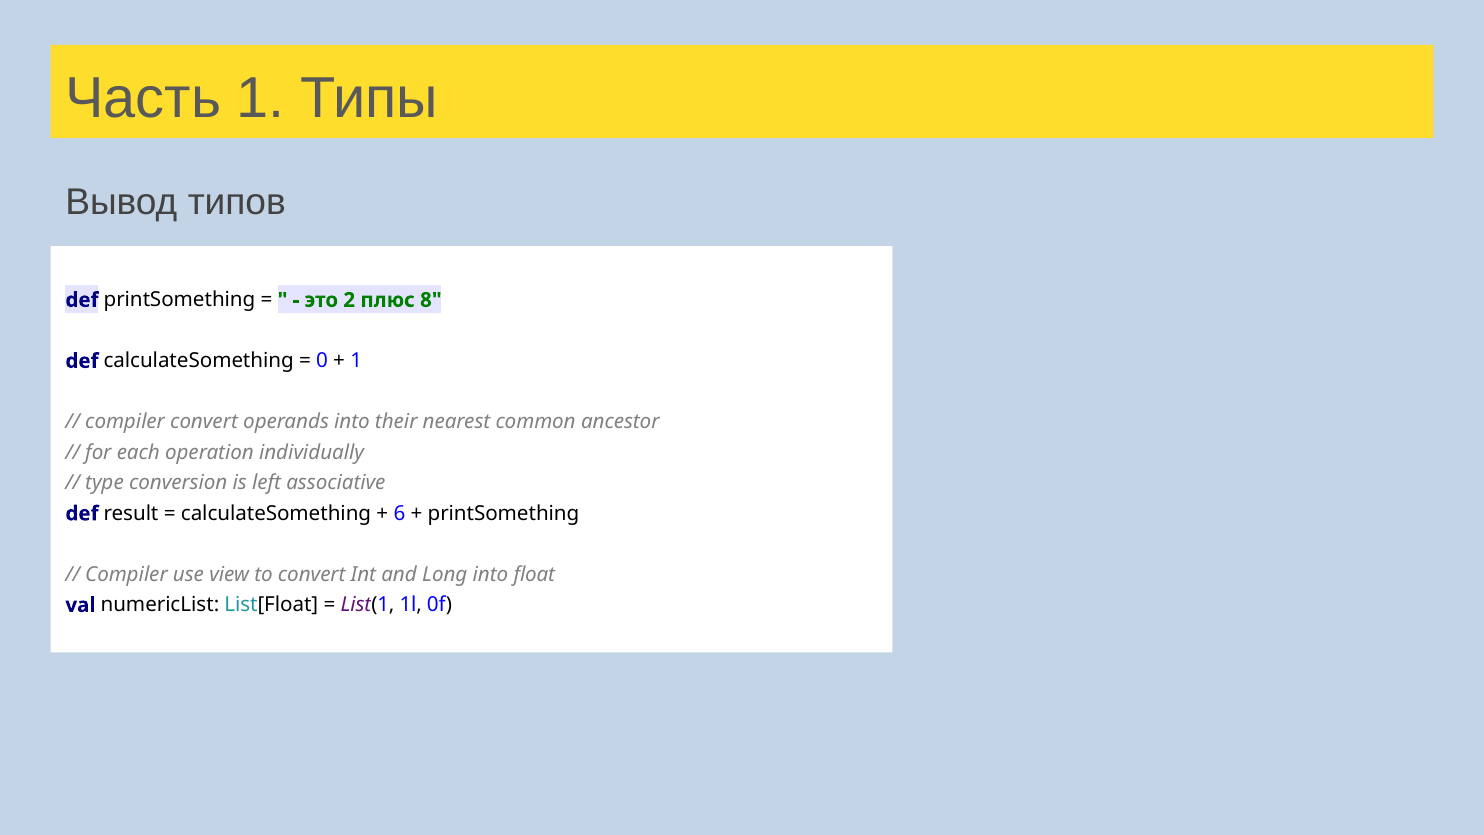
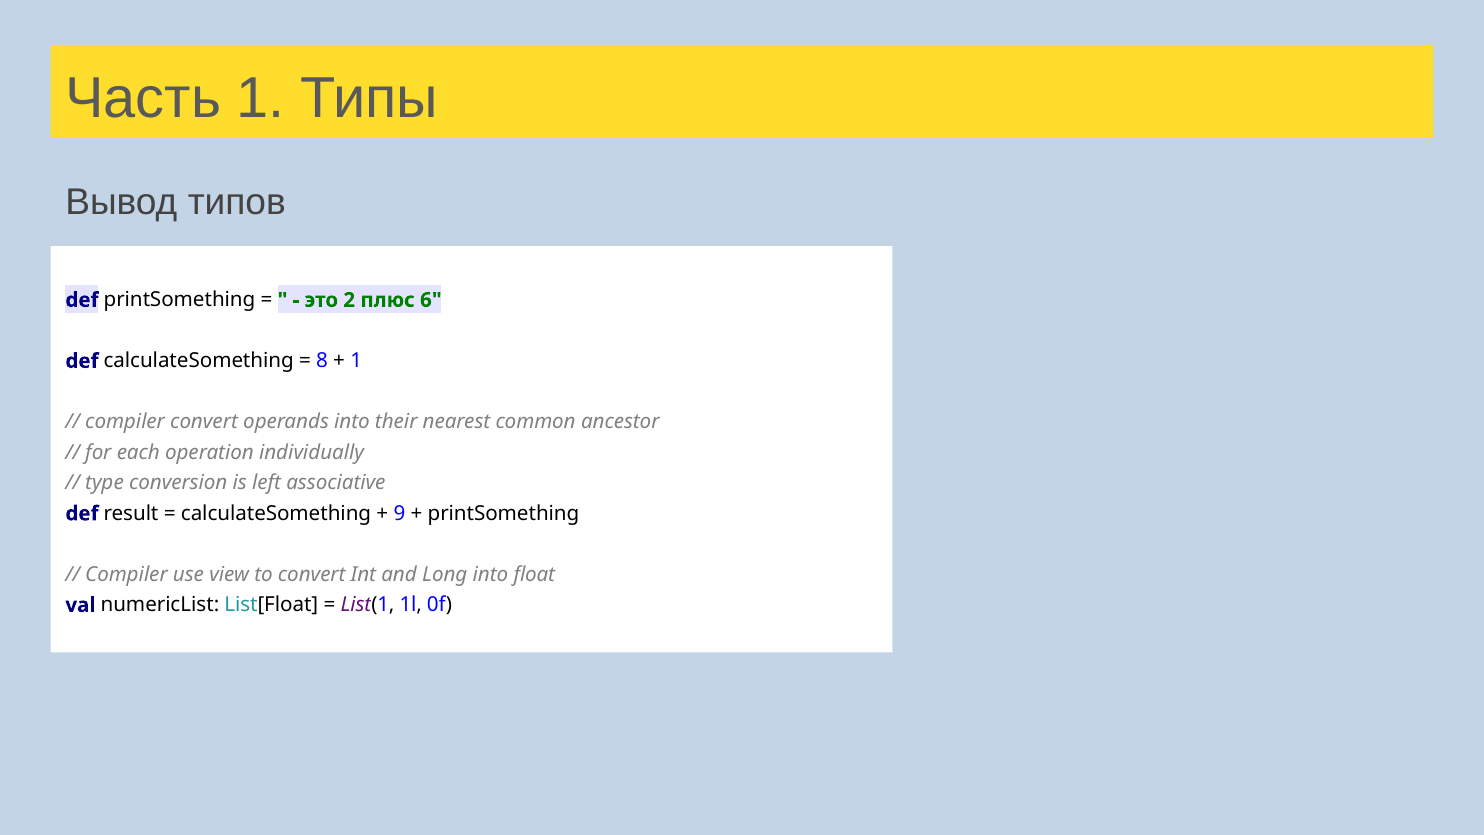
8: 8 -> 6
0: 0 -> 8
6: 6 -> 9
